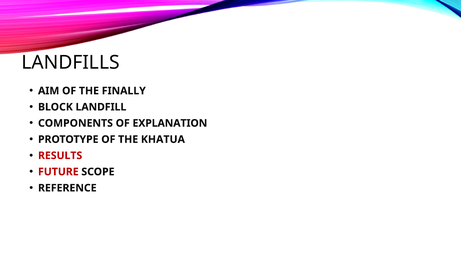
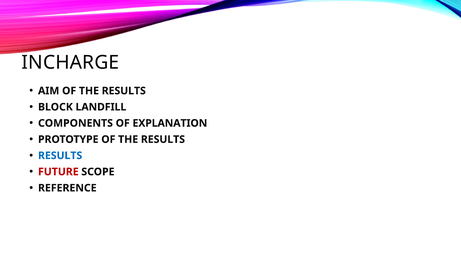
LANDFILLS: LANDFILLS -> INCHARGE
AIM OF THE FINALLY: FINALLY -> RESULTS
PROTOTYPE OF THE KHATUA: KHATUA -> RESULTS
RESULTS at (60, 156) colour: red -> blue
